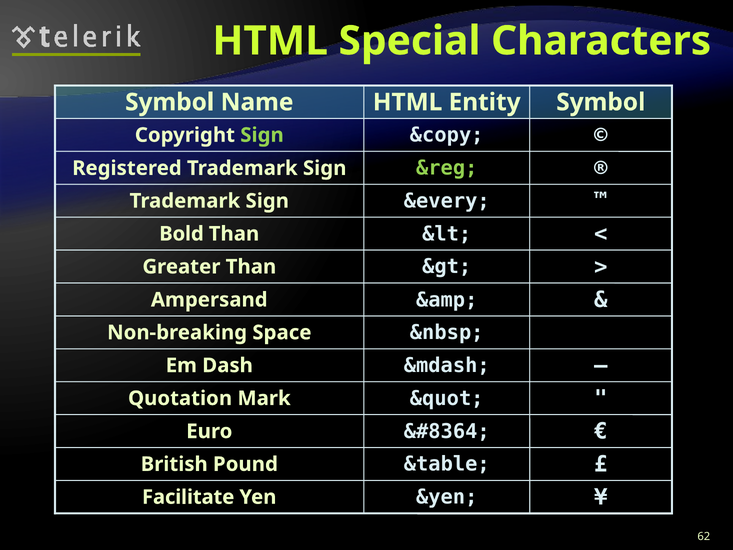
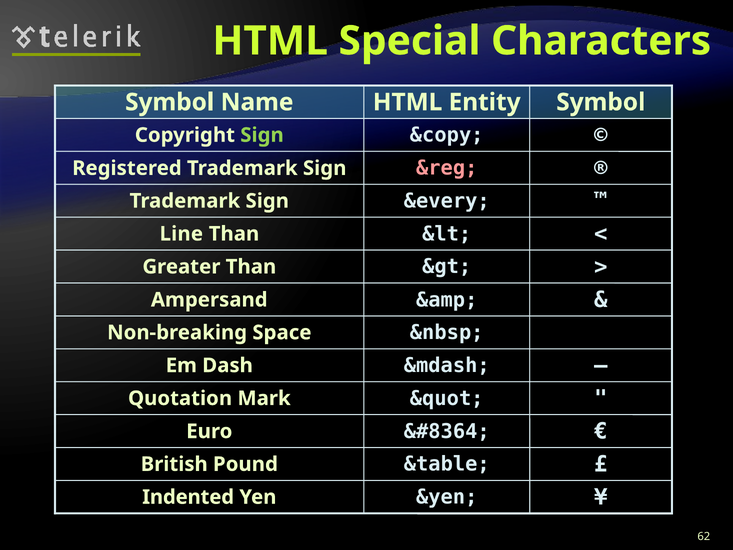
&reg colour: light green -> pink
Bold: Bold -> Line
Facilitate: Facilitate -> Indented
